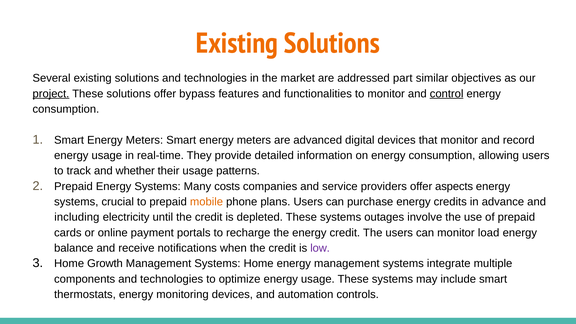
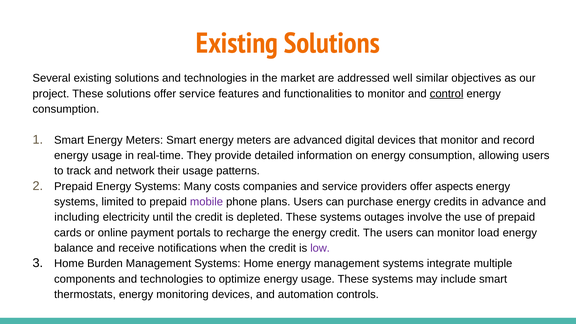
part: part -> well
project underline: present -> none
offer bypass: bypass -> service
whether: whether -> network
crucial: crucial -> limited
mobile colour: orange -> purple
Growth: Growth -> Burden
